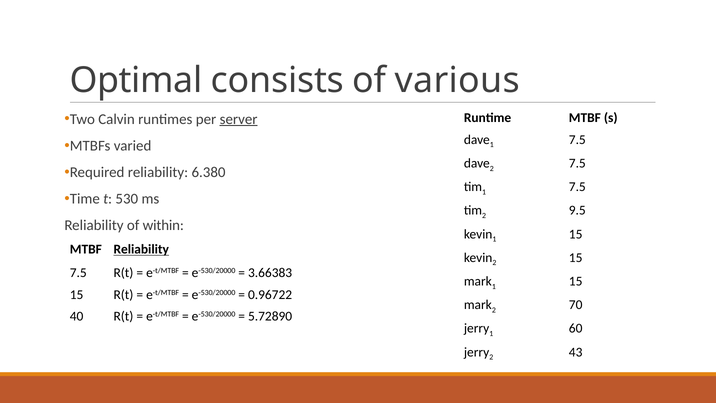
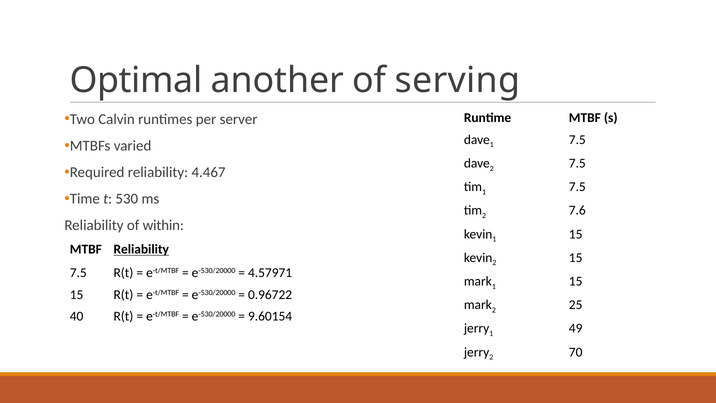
consists: consists -> another
various: various -> serving
server underline: present -> none
6.380: 6.380 -> 4.467
9.5: 9.5 -> 7.6
3.66383: 3.66383 -> 4.57971
70: 70 -> 25
5.72890: 5.72890 -> 9.60154
60: 60 -> 49
43: 43 -> 70
